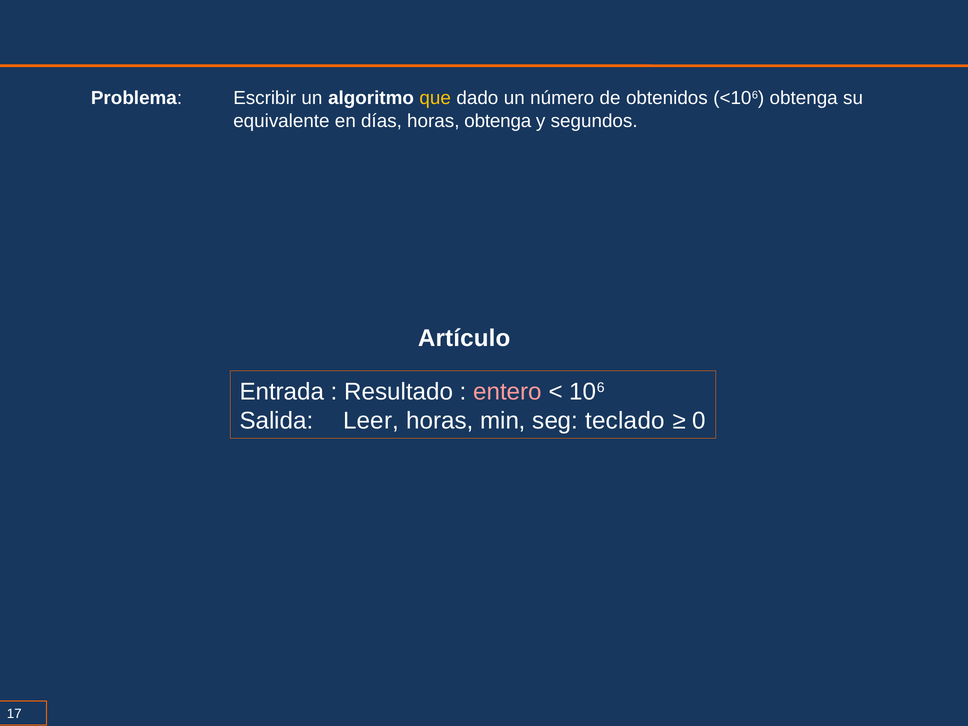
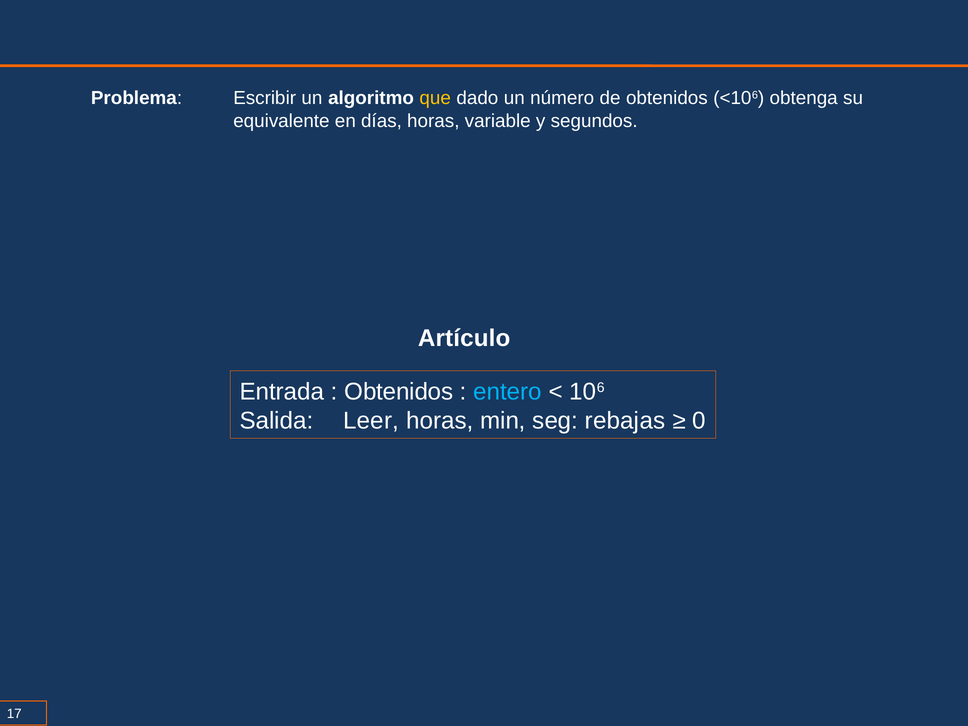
horas obtenga: obtenga -> variable
Resultado at (399, 392): Resultado -> Obtenidos
entero colour: pink -> light blue
teclado: teclado -> rebajas
